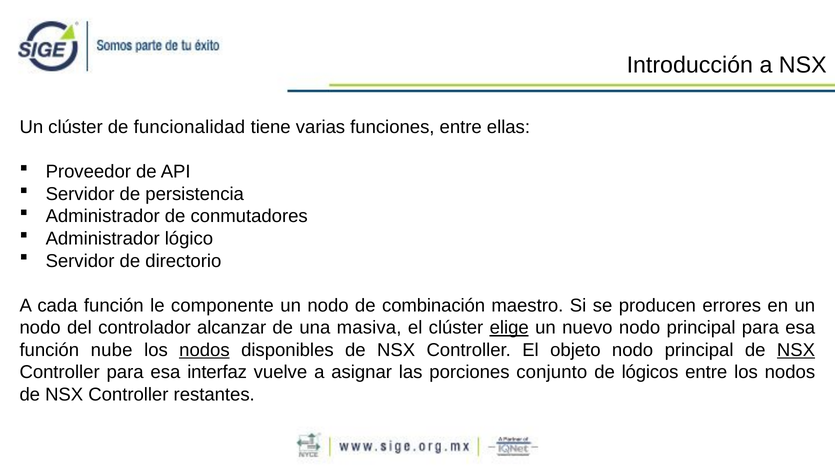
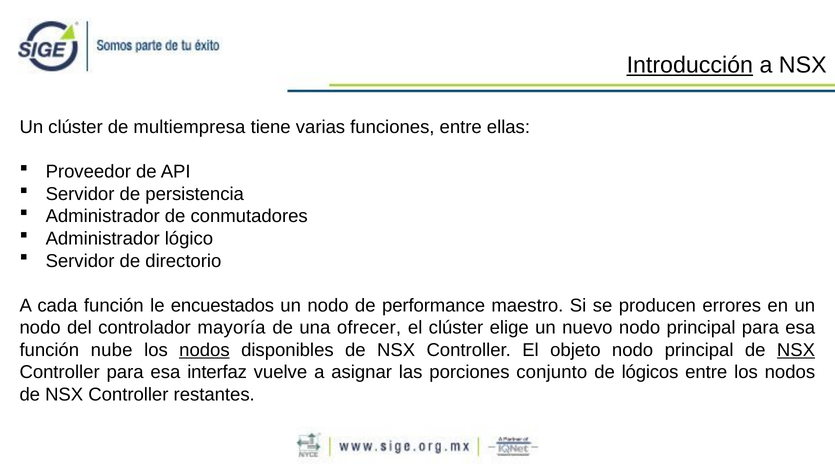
Introducción underline: none -> present
funcionalidad: funcionalidad -> multiempresa
componente: componente -> encuestados
combinación: combinación -> performance
alcanzar: alcanzar -> mayoría
masiva: masiva -> ofrecer
elige underline: present -> none
